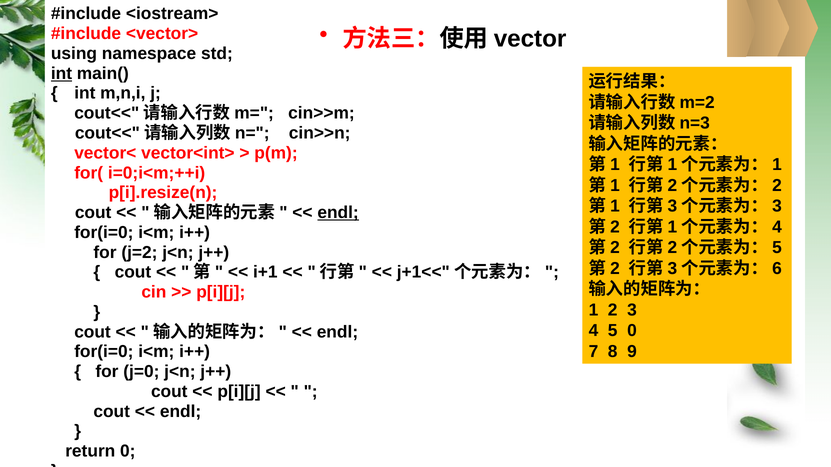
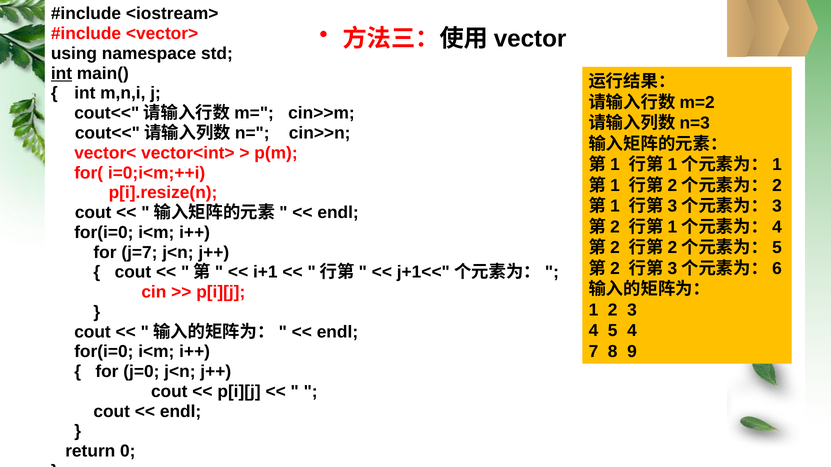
endl at (338, 213) underline: present -> none
j=2: j=2 -> j=7
5 0: 0 -> 4
